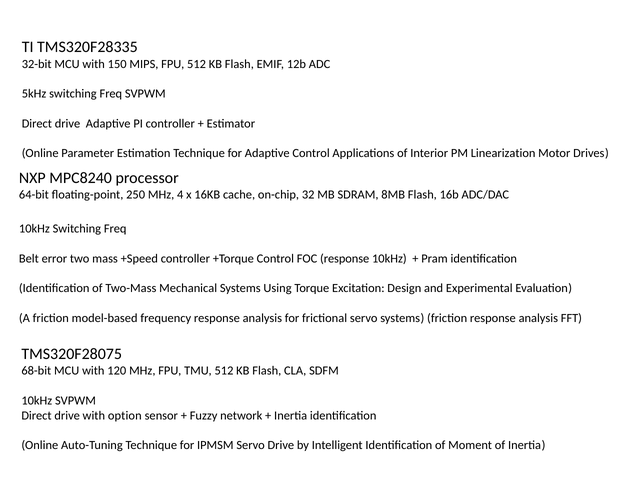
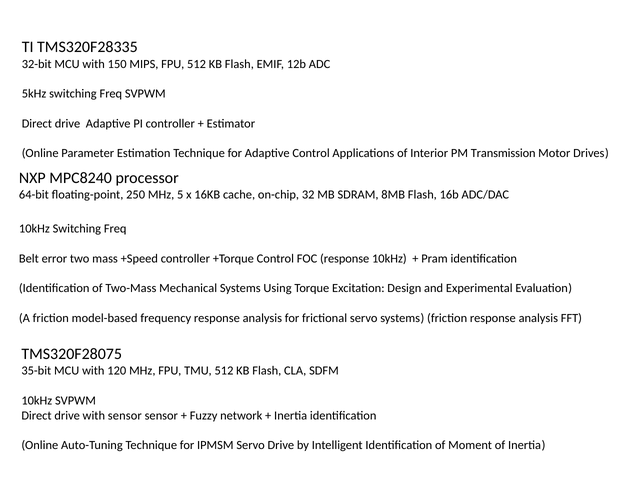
Linearization: Linearization -> Transmission
4: 4 -> 5
68-bit: 68-bit -> 35-bit
with option: option -> sensor
